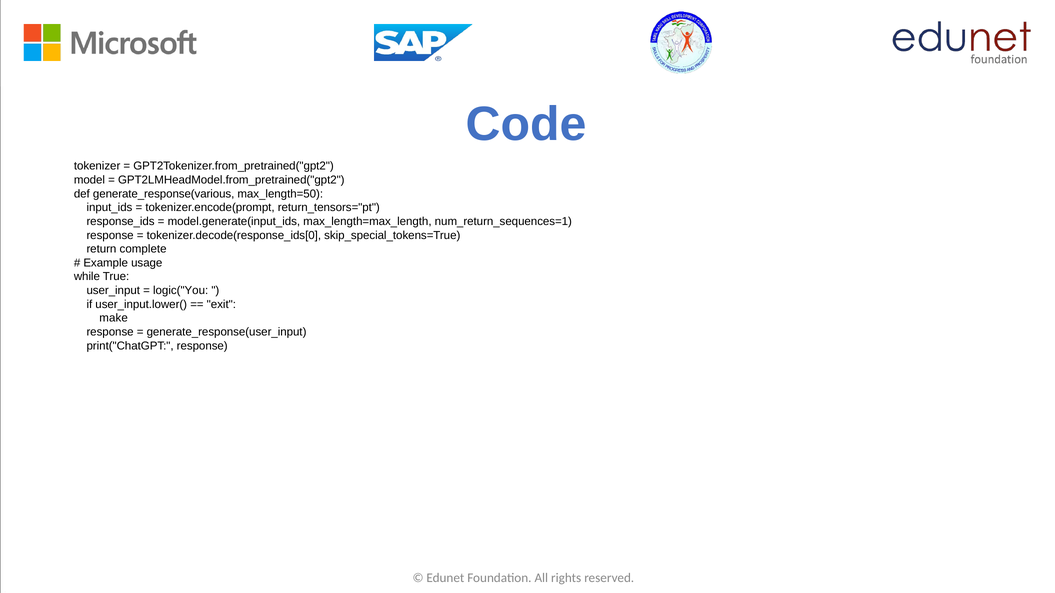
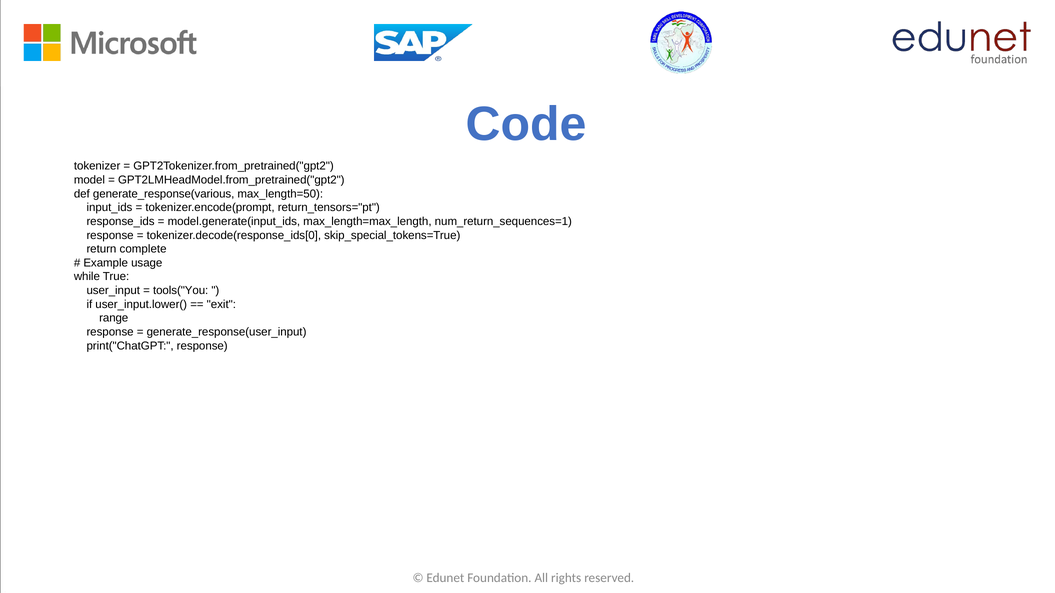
logic("You: logic("You -> tools("You
make: make -> range
